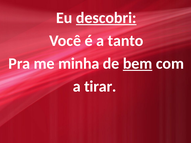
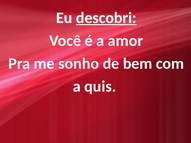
tanto: tanto -> amor
minha: minha -> sonho
bem underline: present -> none
tirar: tirar -> quis
